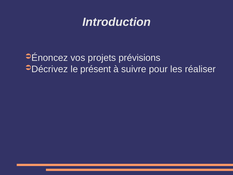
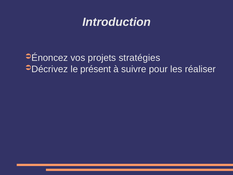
prévisions: prévisions -> stratégies
